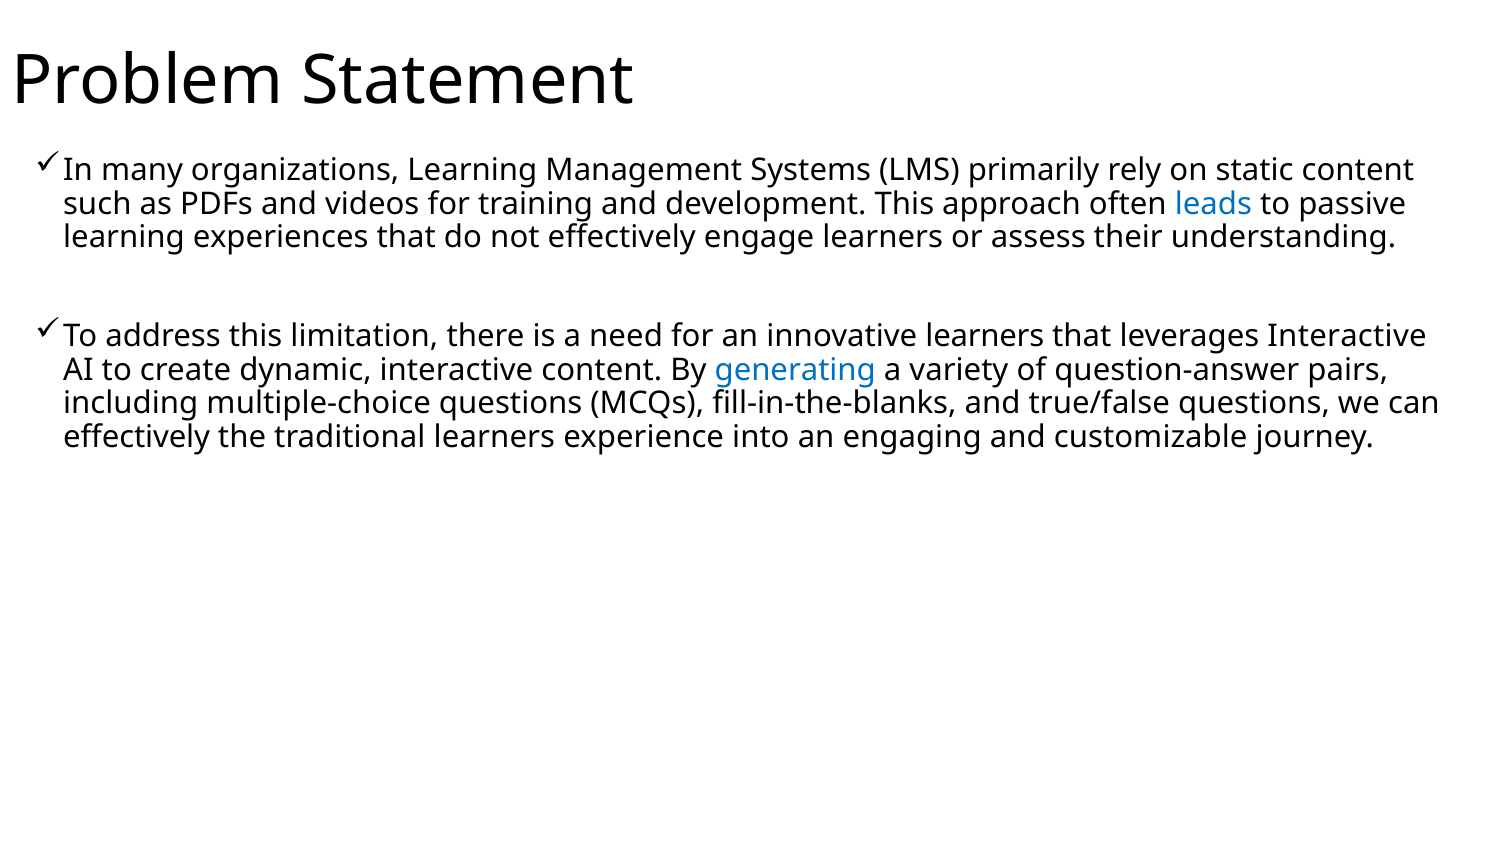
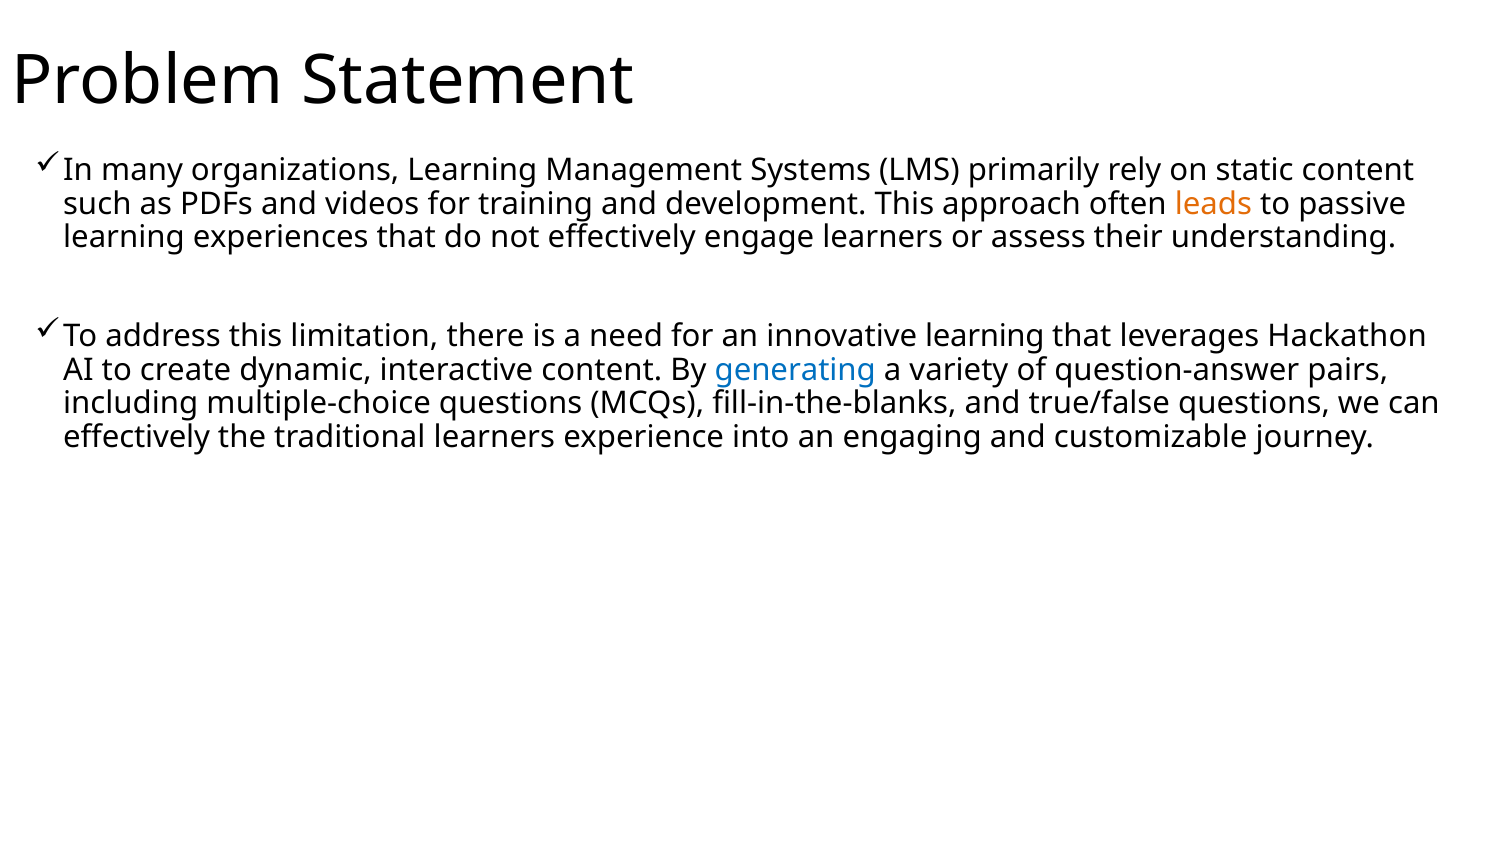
leads colour: blue -> orange
innovative learners: learners -> learning
leverages Interactive: Interactive -> Hackathon
